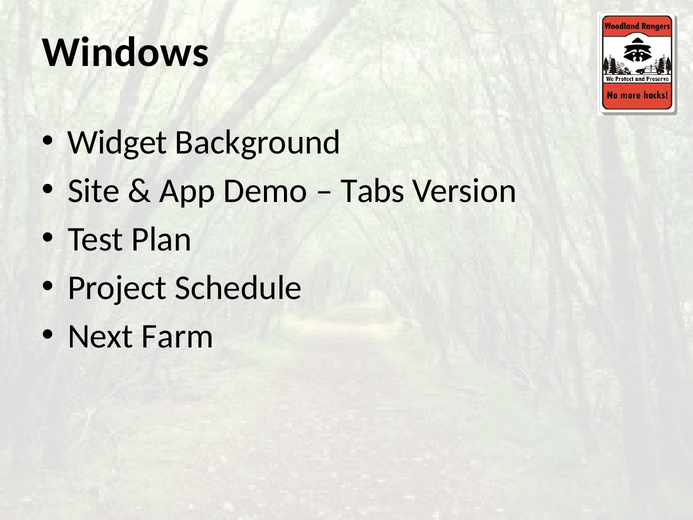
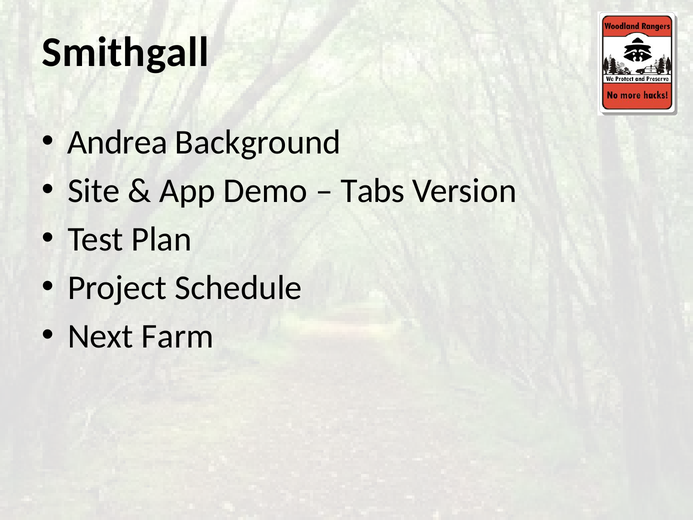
Windows: Windows -> Smithgall
Widget: Widget -> Andrea
